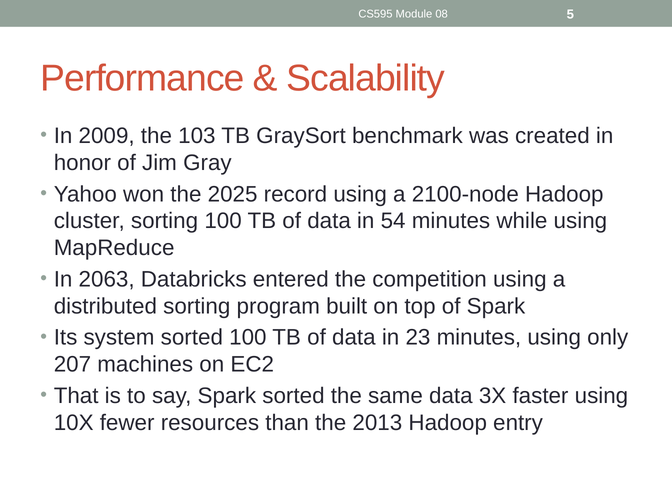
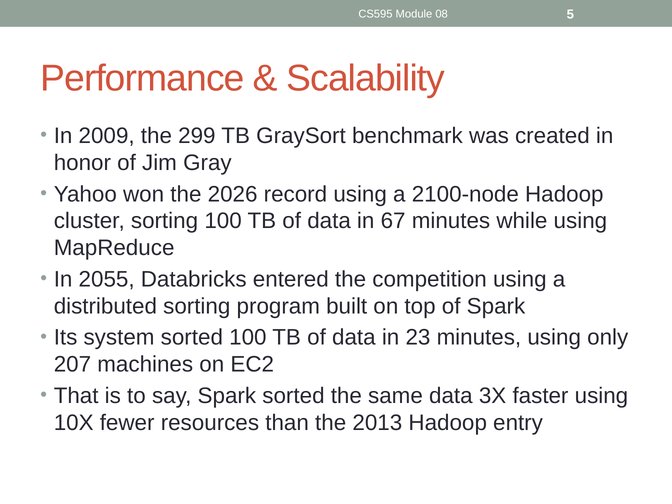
103: 103 -> 299
2025: 2025 -> 2026
54: 54 -> 67
2063: 2063 -> 2055
